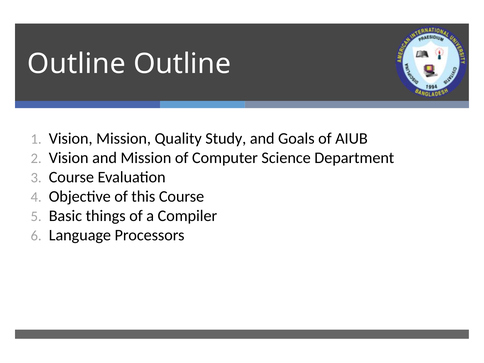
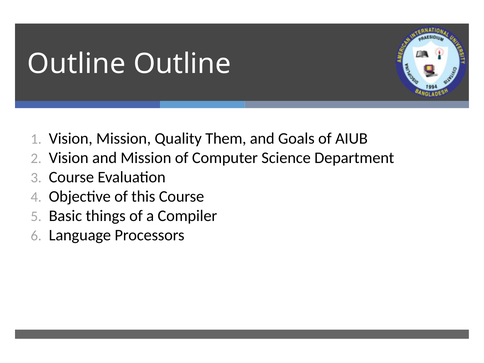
Study: Study -> Them
